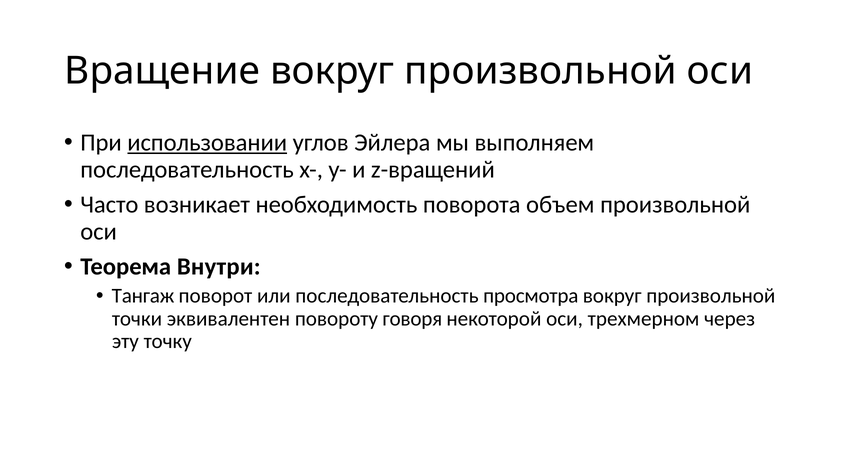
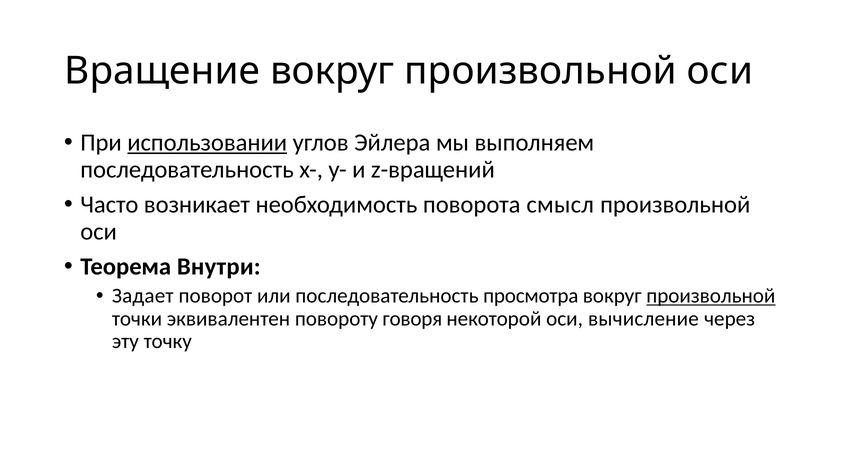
объем: объем -> смысл
Тангаж: Тангаж -> Задает
произвольной at (711, 296) underline: none -> present
трехмерном: трехмерном -> вычисление
